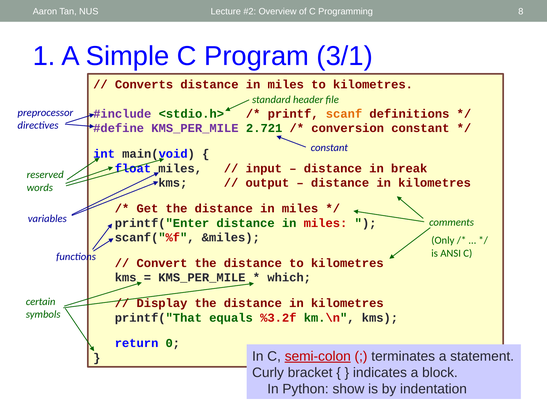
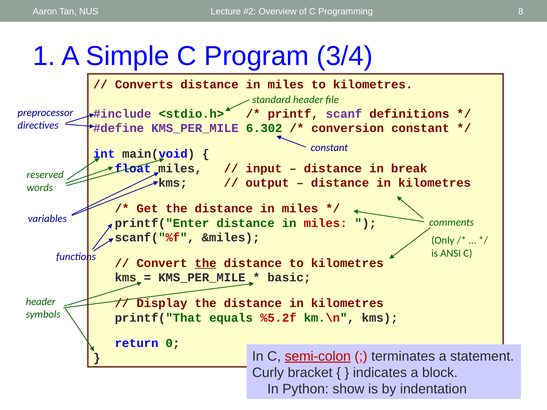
3/1: 3/1 -> 3/4
scanf colour: orange -> purple
2.721: 2.721 -> 6.302
the at (206, 263) underline: none -> present
which: which -> basic
certain at (41, 302): certain -> header
%3.2f: %3.2f -> %5.2f
